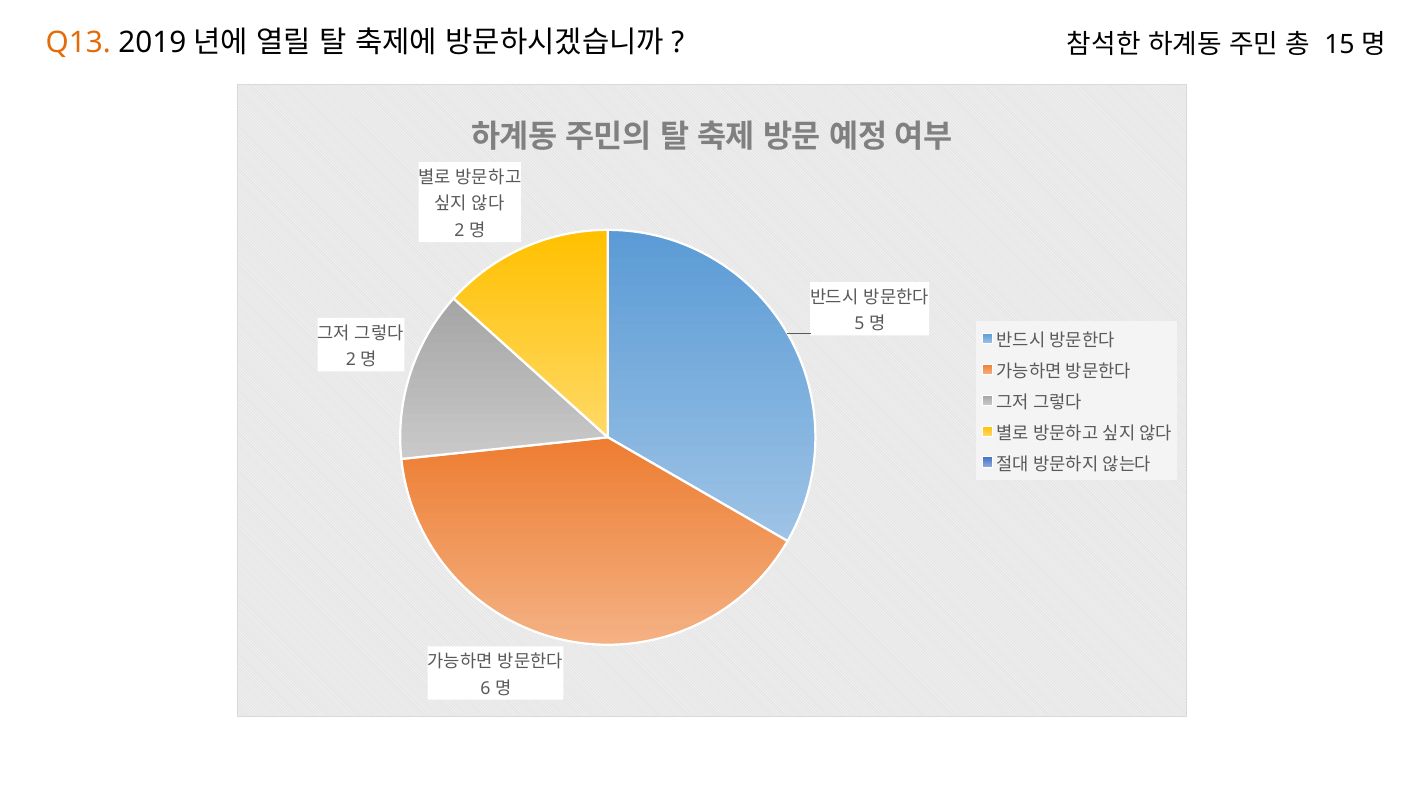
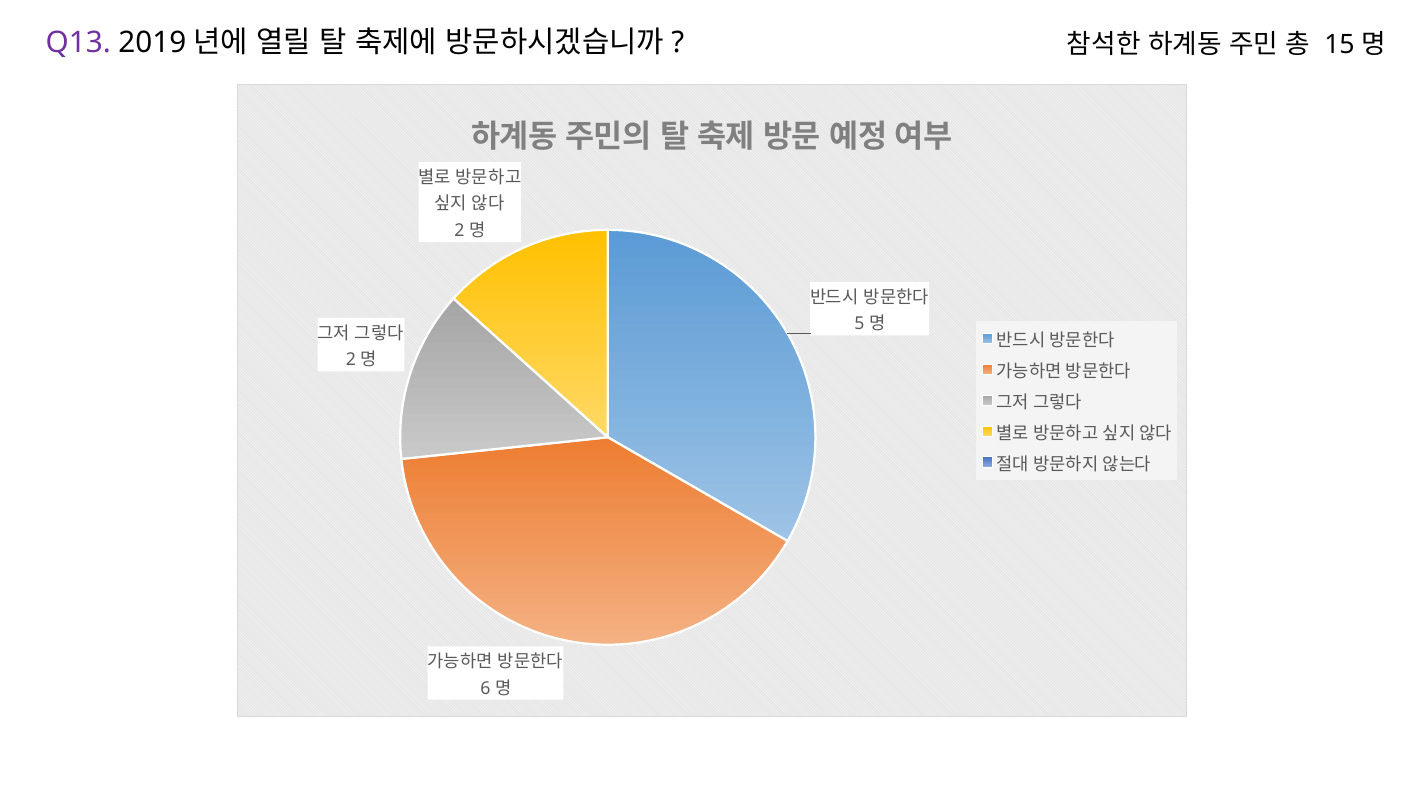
Q13 colour: orange -> purple
